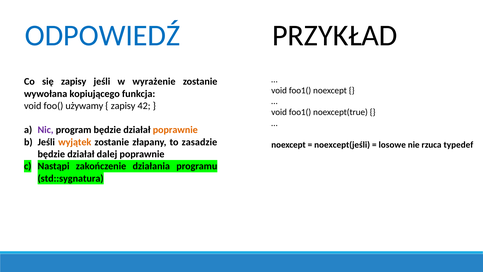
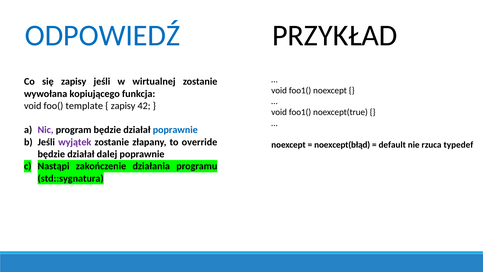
wyrażenie: wyrażenie -> wirtualnej
używamy: używamy -> template
poprawnie at (175, 130) colour: orange -> blue
wyjątek colour: orange -> purple
zasadzie: zasadzie -> override
noexcept(jeśli: noexcept(jeśli -> noexcept(błąd
losowe: losowe -> default
